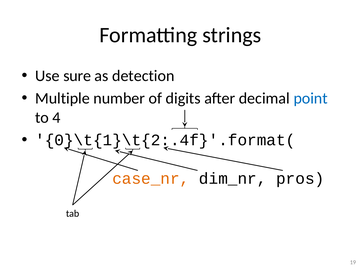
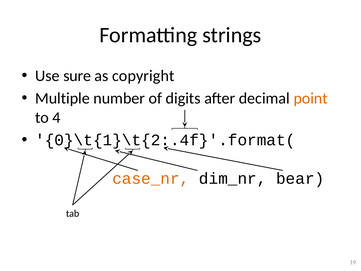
detection: detection -> copyright
point colour: blue -> orange
pros: pros -> bear
